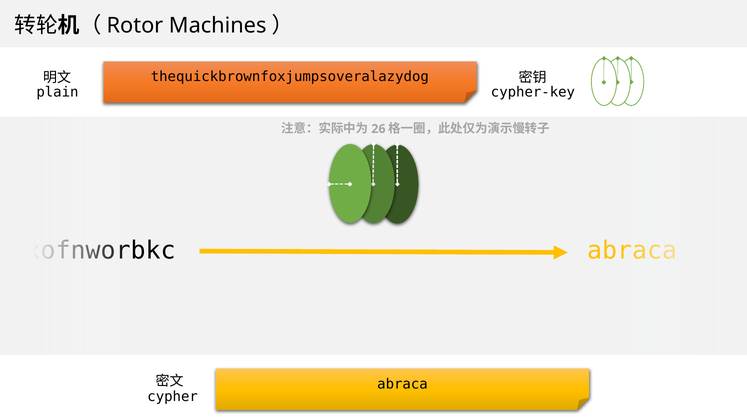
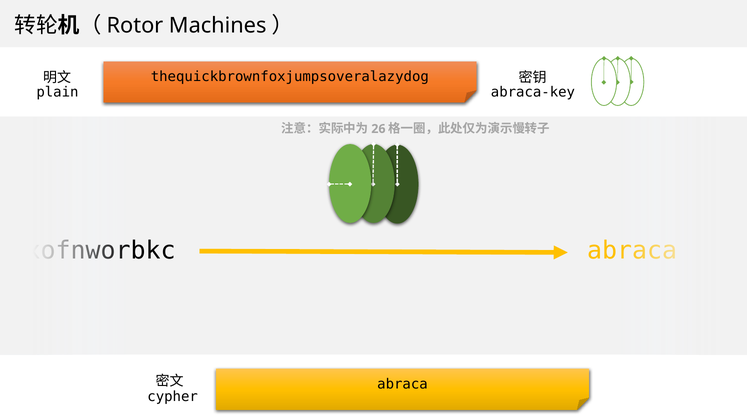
cypher-key: cypher-key -> abraca-key
